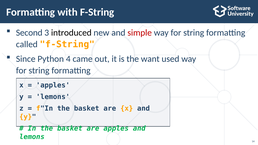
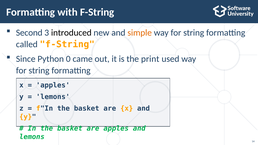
simple colour: red -> orange
4: 4 -> 0
want: want -> print
